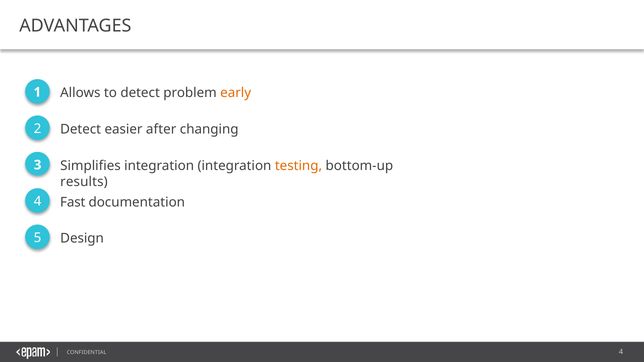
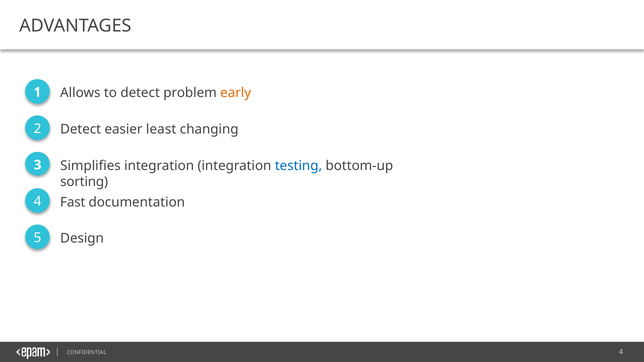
after: after -> least
testing colour: orange -> blue
results: results -> sorting
